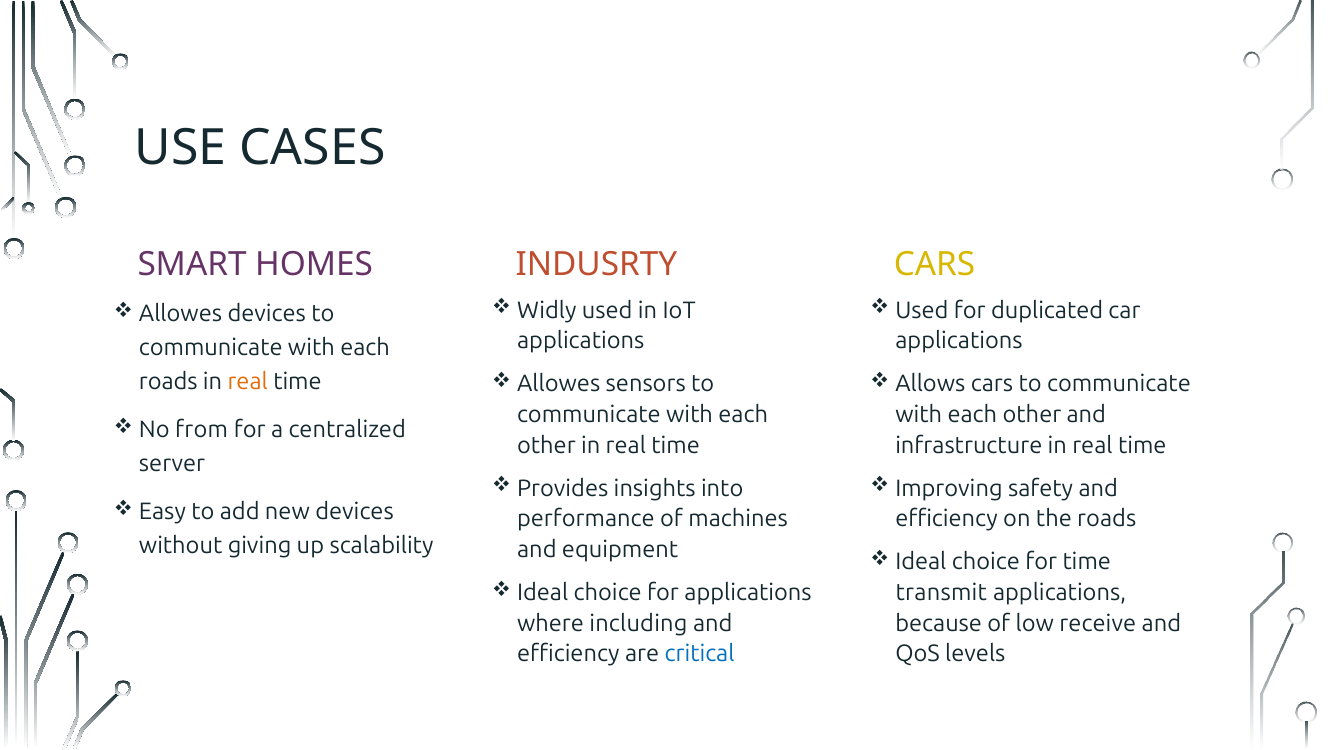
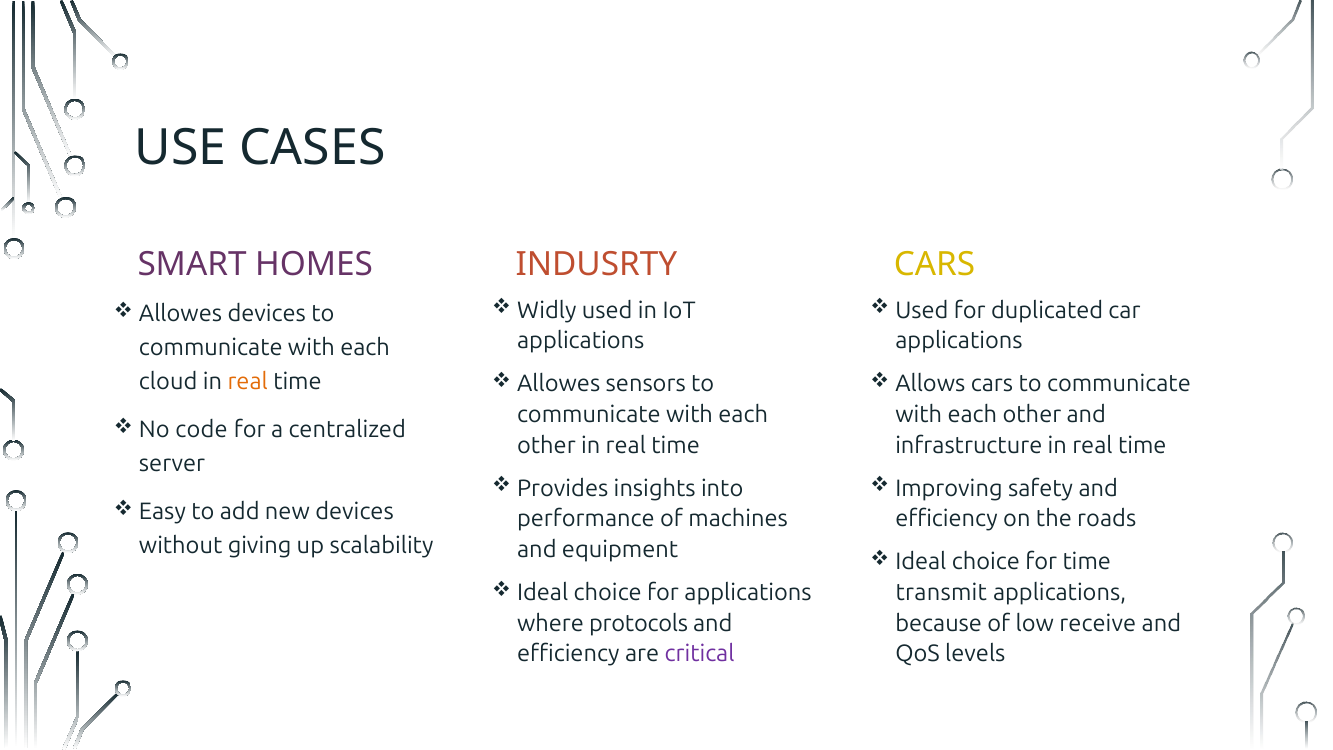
roads at (168, 382): roads -> cloud
from: from -> code
including: including -> protocols
critical colour: blue -> purple
